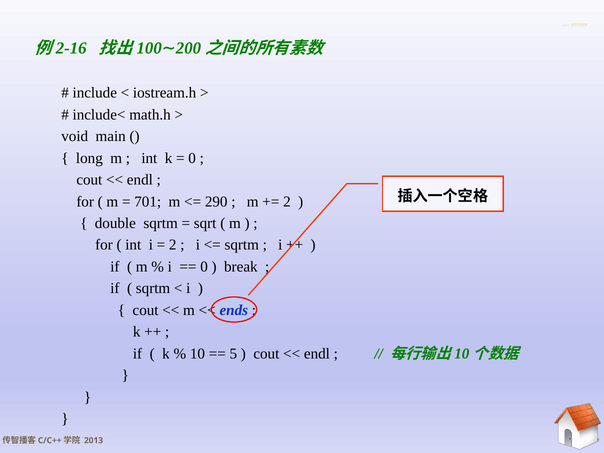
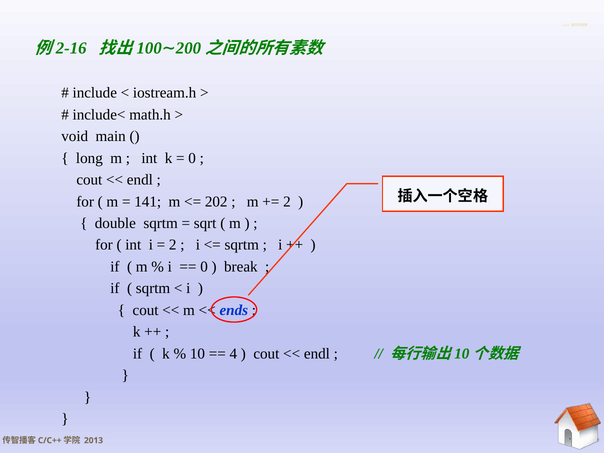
701: 701 -> 141
290: 290 -> 202
5: 5 -> 4
